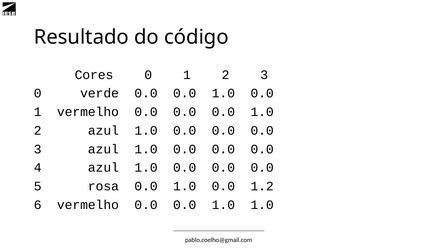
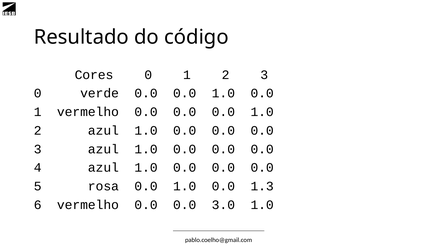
1.2: 1.2 -> 1.3
vermelho 0.0 0.0 1.0: 1.0 -> 3.0
